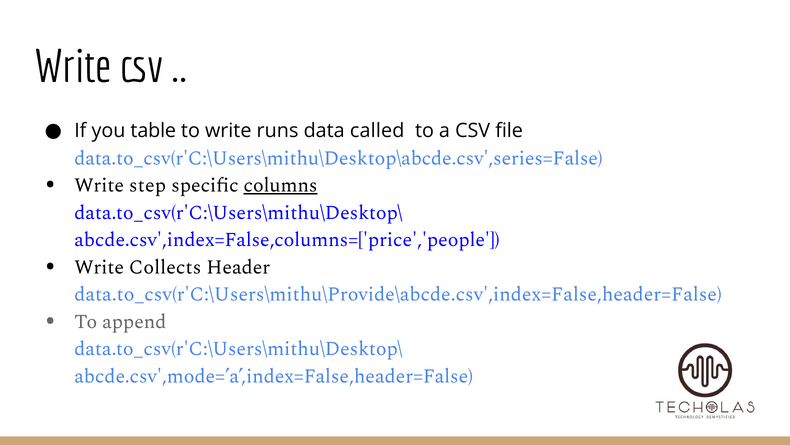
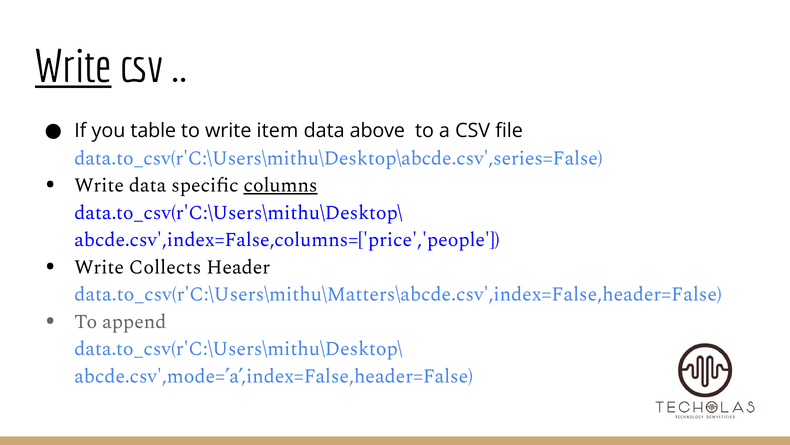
Write at (73, 67) underline: none -> present
runs: runs -> item
called: called -> above
Write step: step -> data
data.to_csv(r'C:\Users\mithu\Provide\abcde.csv',index=False,header=False: data.to_csv(r'C:\Users\mithu\Provide\abcde.csv',index=False,header=False -> data.to_csv(r'C:\Users\mithu\Matters\abcde.csv',index=False,header=False
